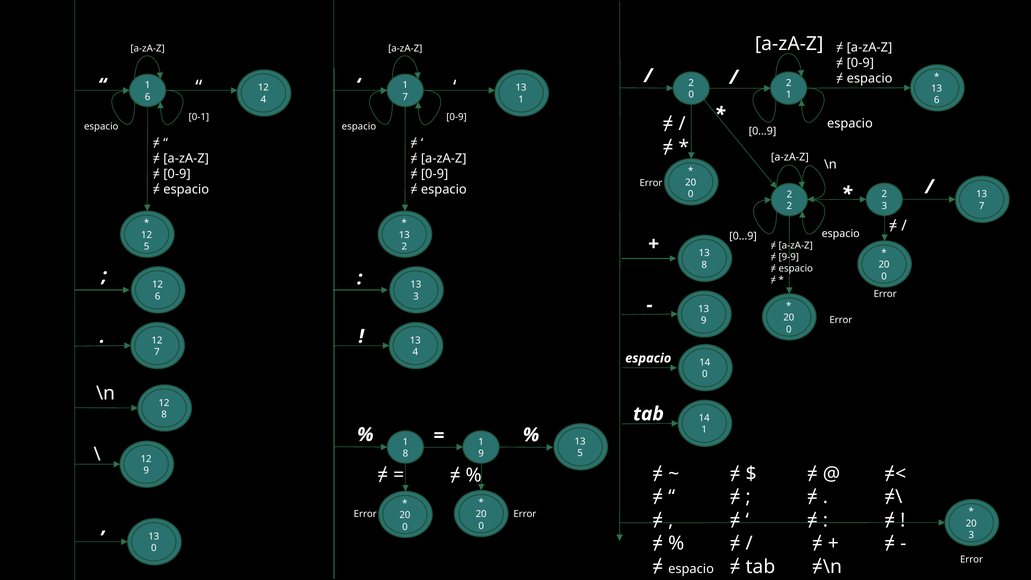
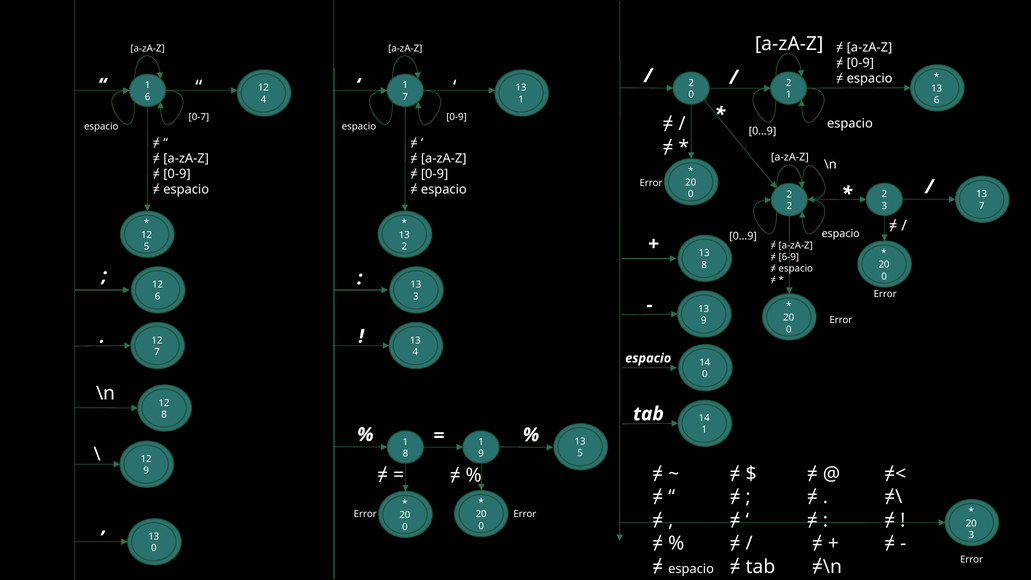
0-1: 0-1 -> 0-7
9-9: 9-9 -> 6-9
